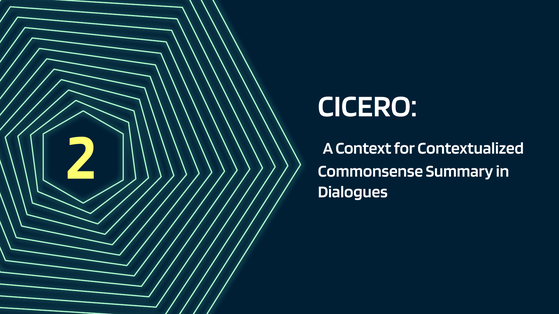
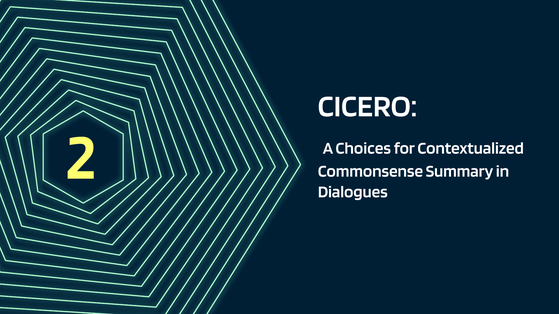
Context: Context -> Choices
